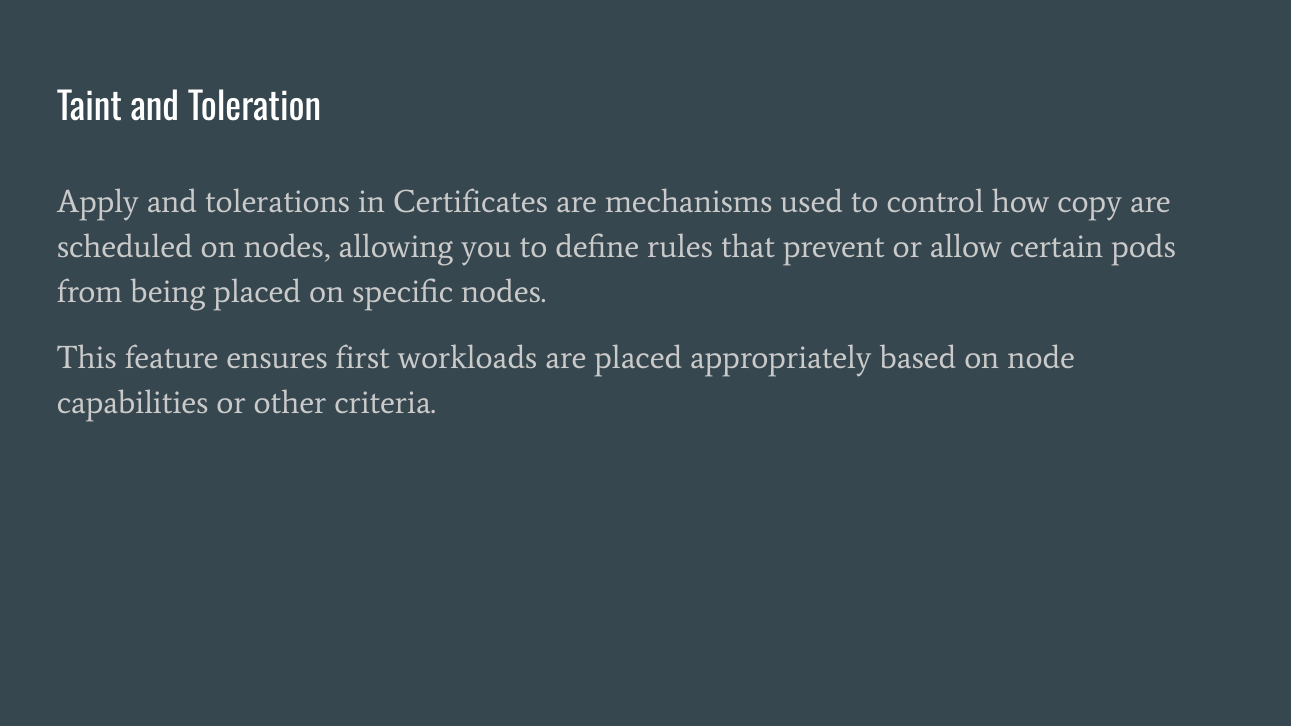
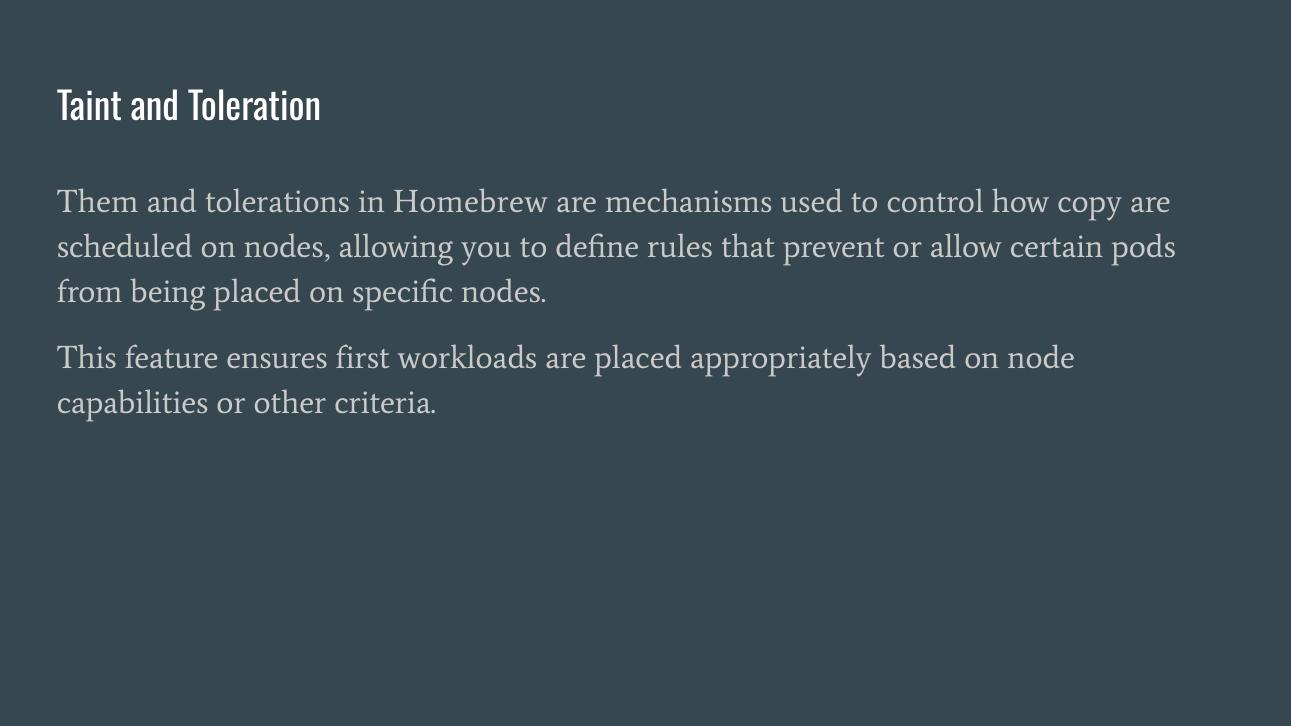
Apply: Apply -> Them
Certificates: Certificates -> Homebrew
